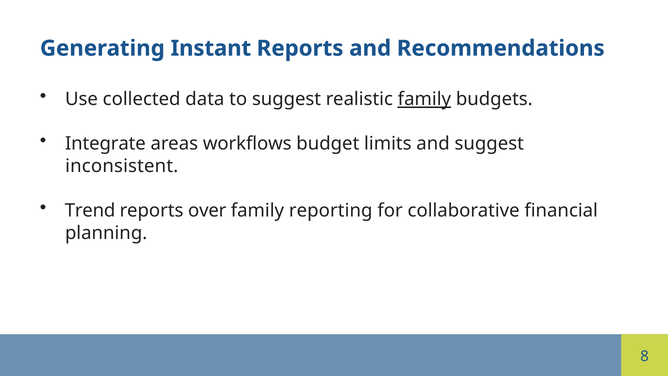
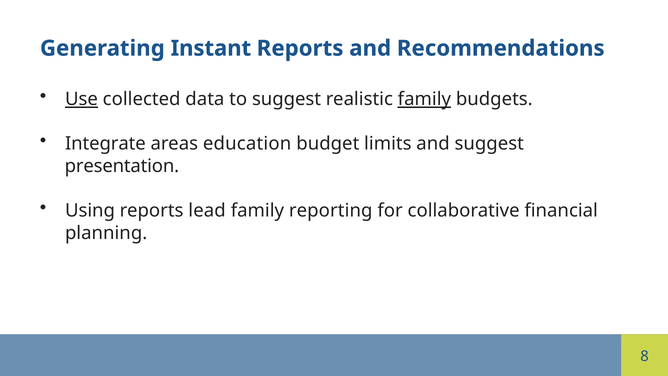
Use underline: none -> present
workflows: workflows -> education
inconsistent: inconsistent -> presentation
Trend: Trend -> Using
over: over -> lead
